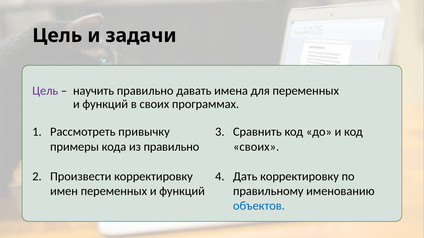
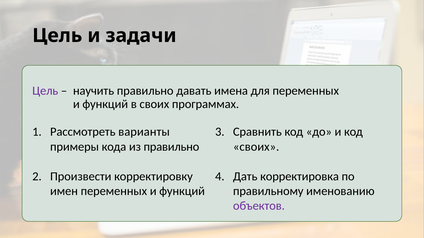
привычку: привычку -> варианты
Дать корректировку: корректировку -> корректировка
объектов colour: blue -> purple
